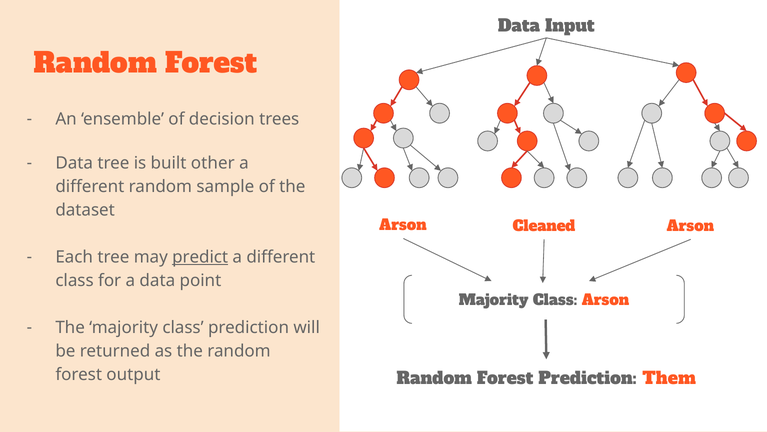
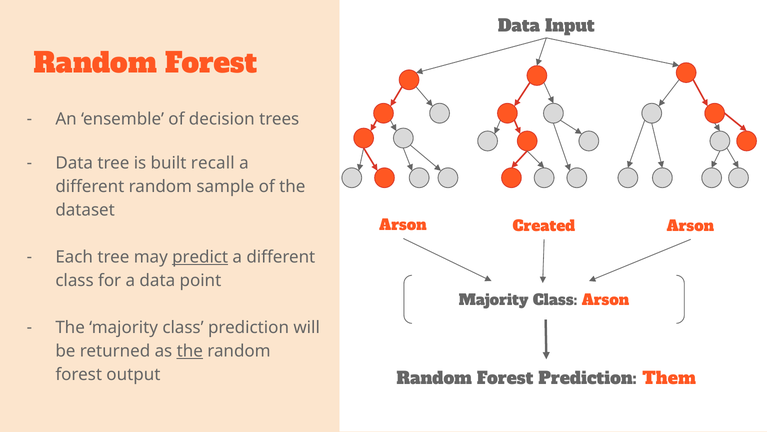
other: other -> recall
Cleaned: Cleaned -> Created
the at (190, 351) underline: none -> present
